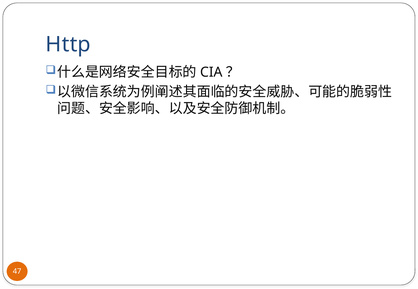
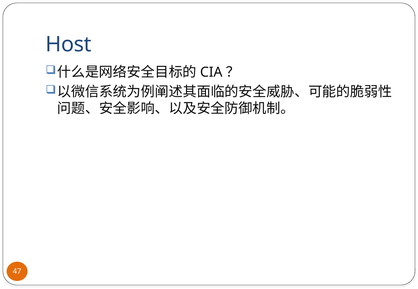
Http: Http -> Host
